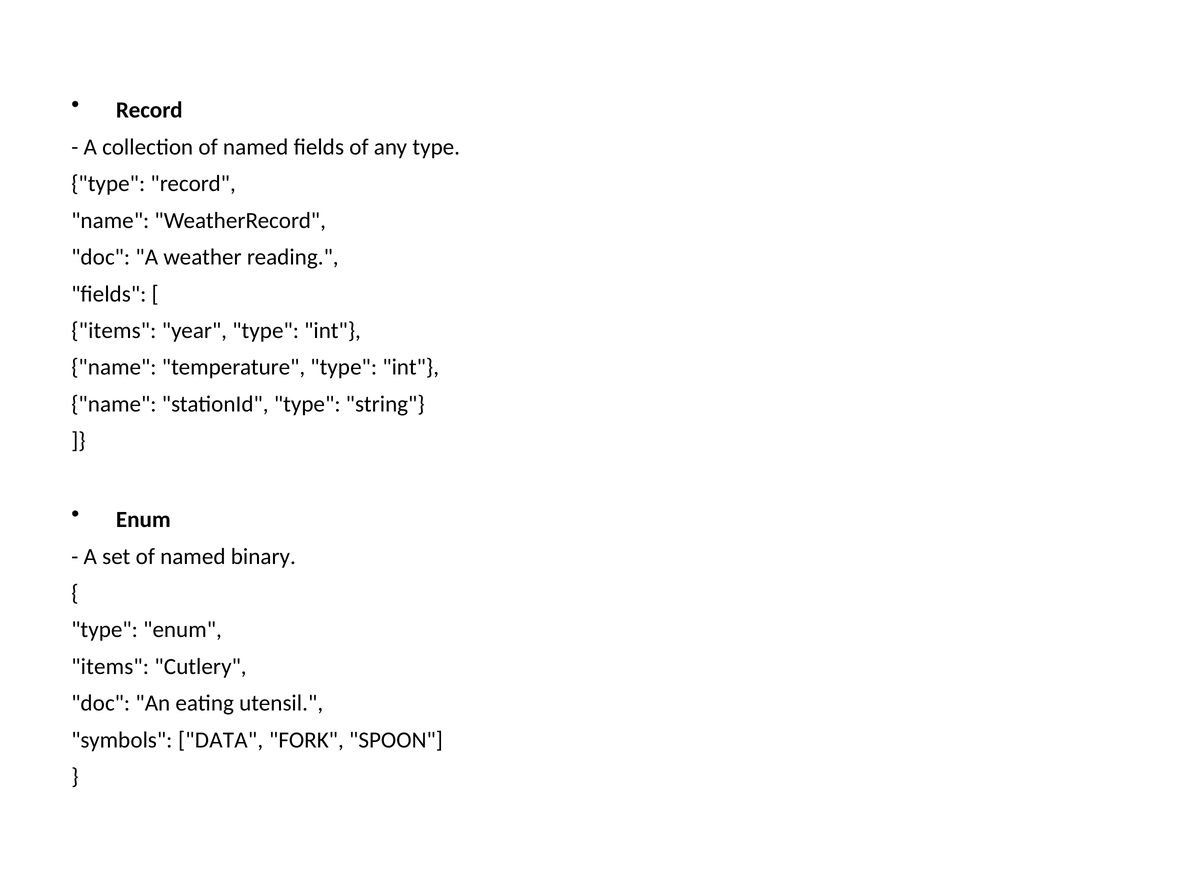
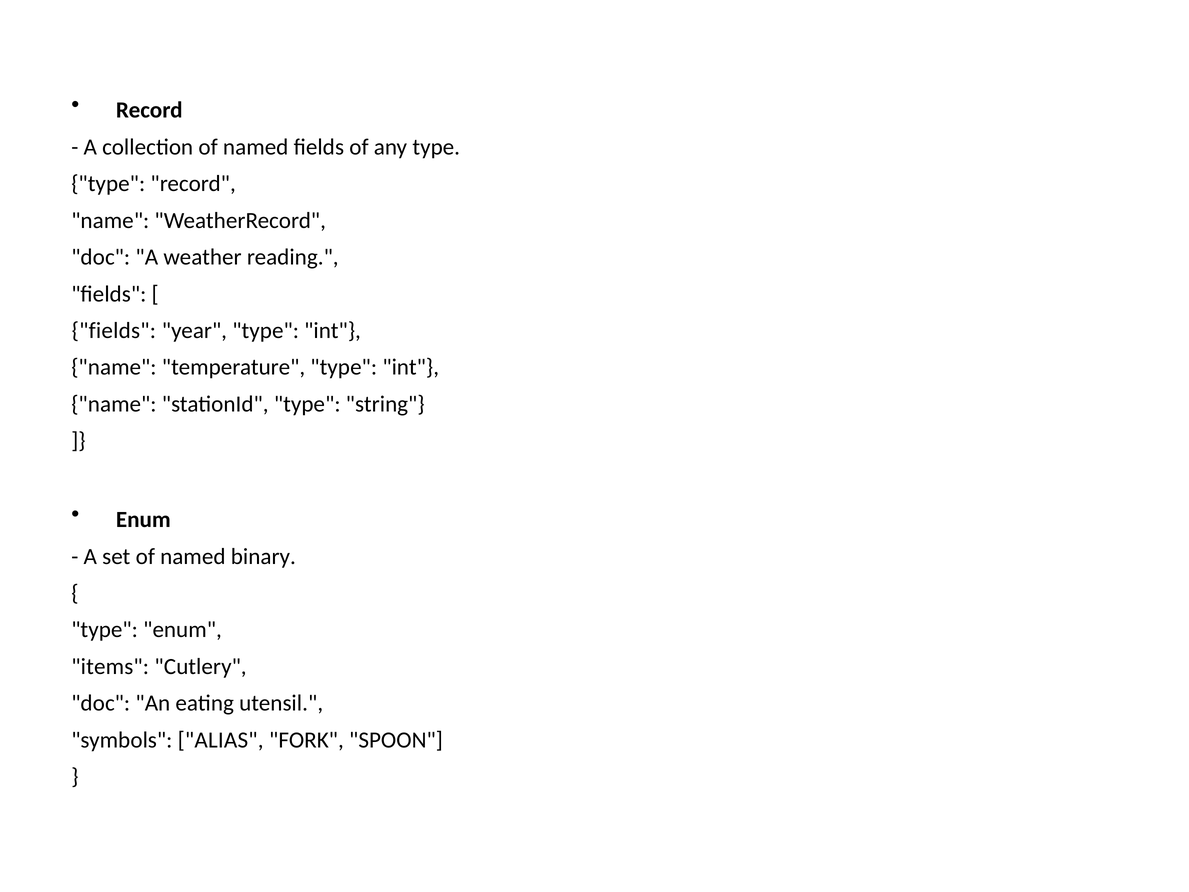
items at (114, 330): items -> fields
DATA: DATA -> ALIAS
